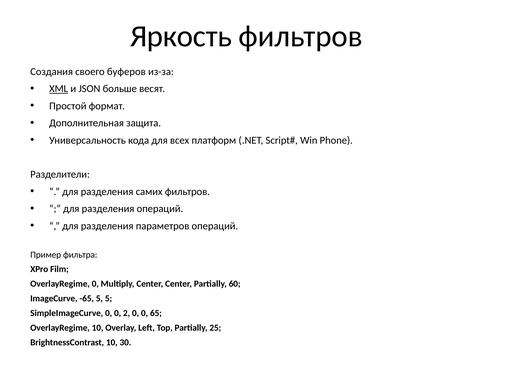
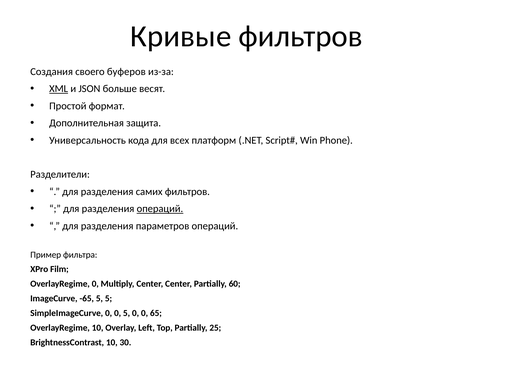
Яркость: Яркость -> Кривые
операций at (160, 209) underline: none -> present
0 2: 2 -> 5
